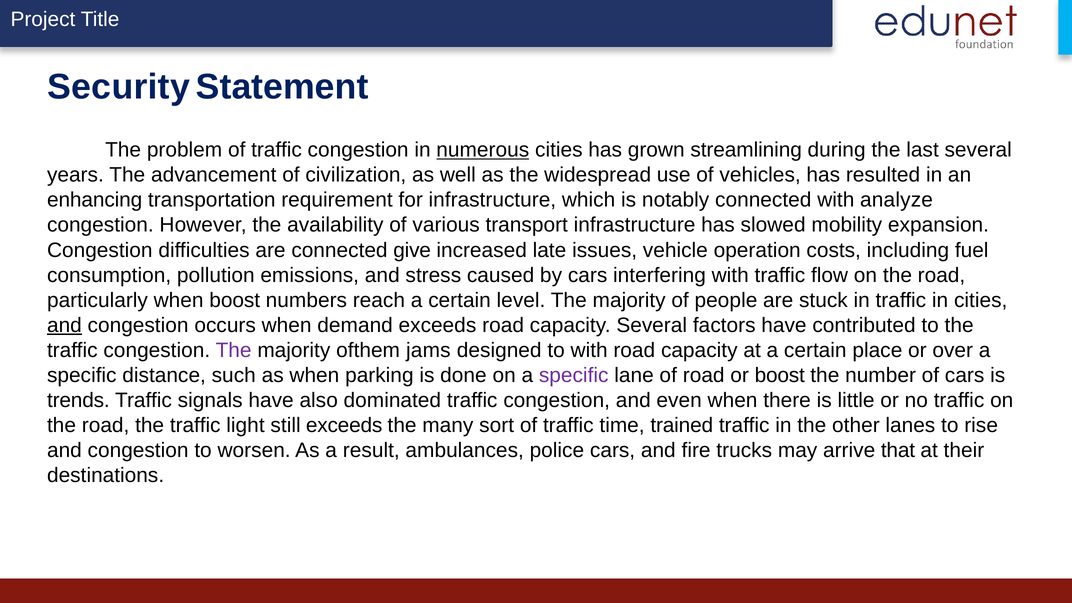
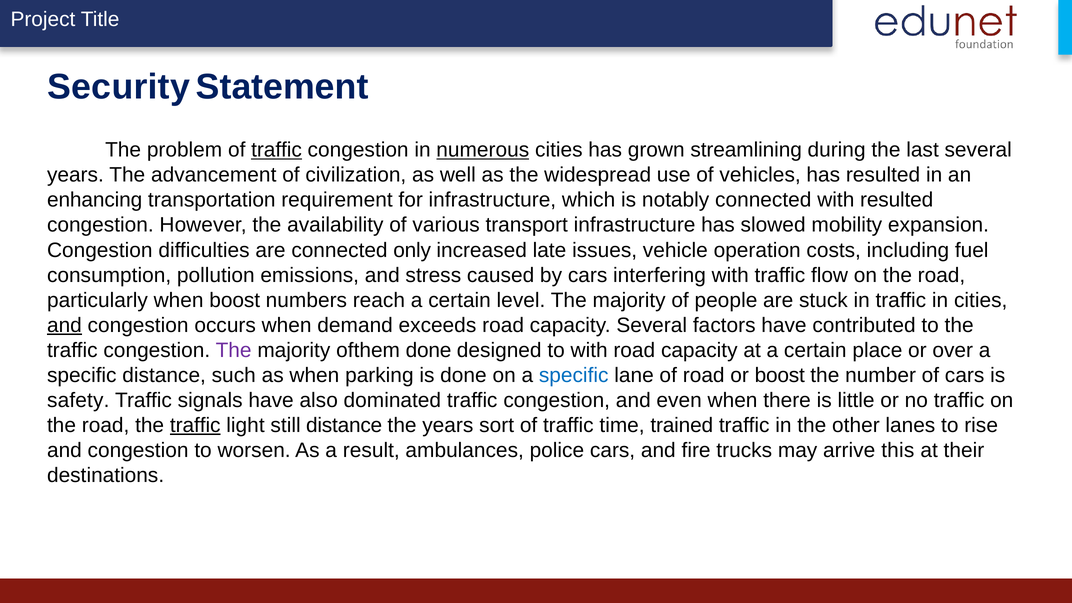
traffic at (277, 150) underline: none -> present
with analyze: analyze -> resulted
give: give -> only
ofthem jams: jams -> done
specific at (574, 375) colour: purple -> blue
trends: trends -> safety
traffic at (195, 425) underline: none -> present
still exceeds: exceeds -> distance
the many: many -> years
that: that -> this
